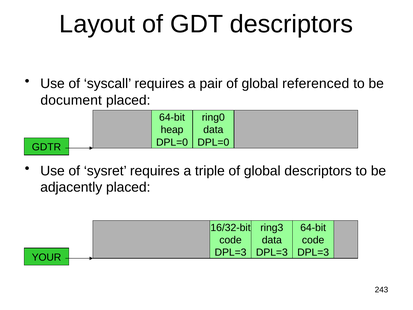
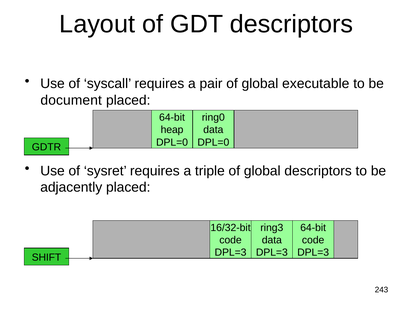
referenced: referenced -> executable
YOUR: YOUR -> SHIFT
